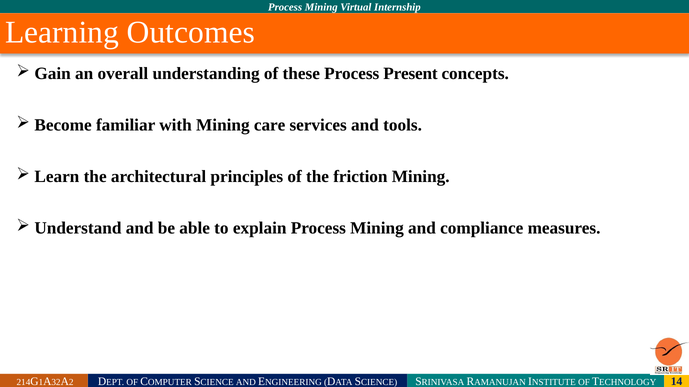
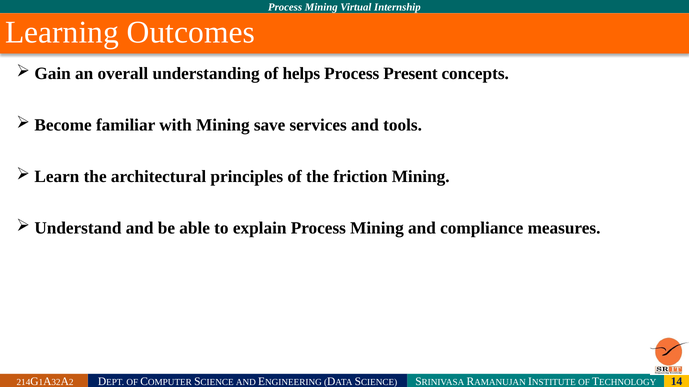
these: these -> helps
care: care -> save
